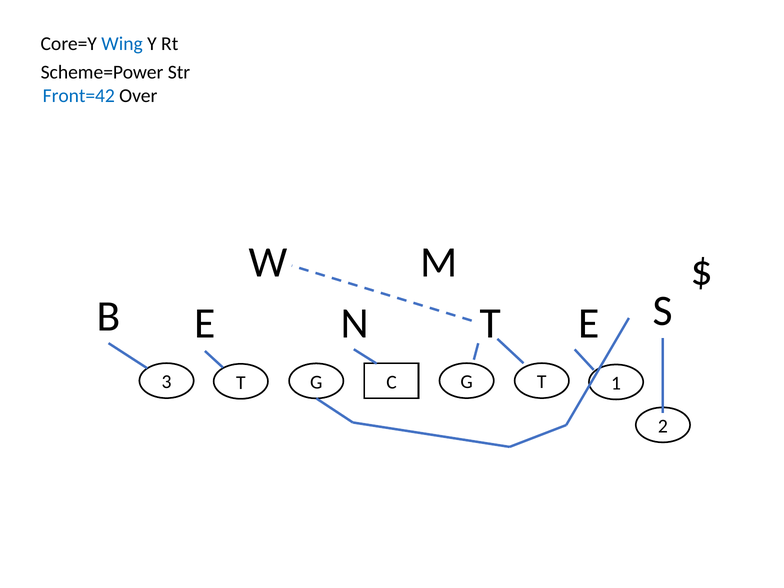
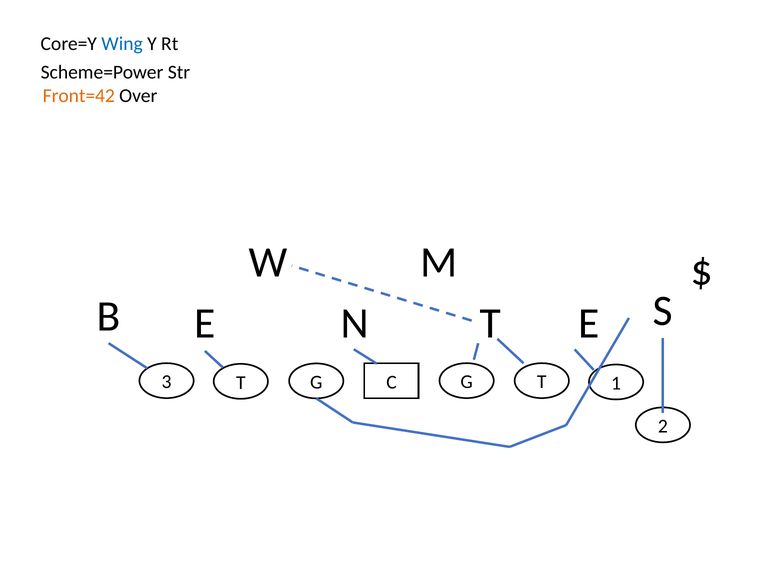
Front=42 colour: blue -> orange
